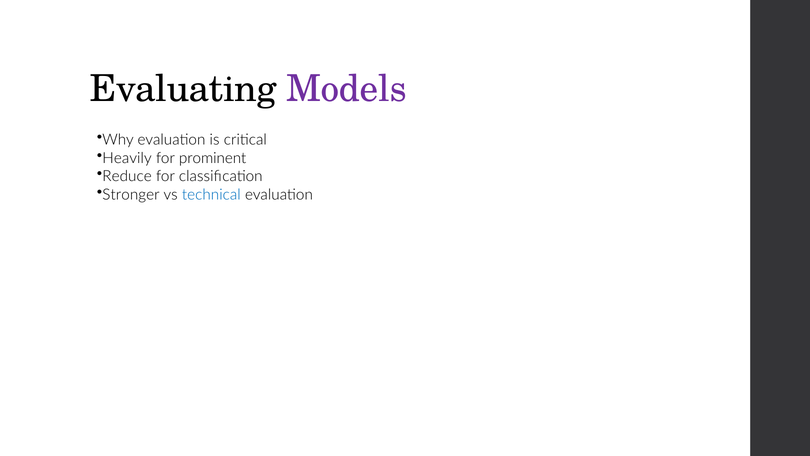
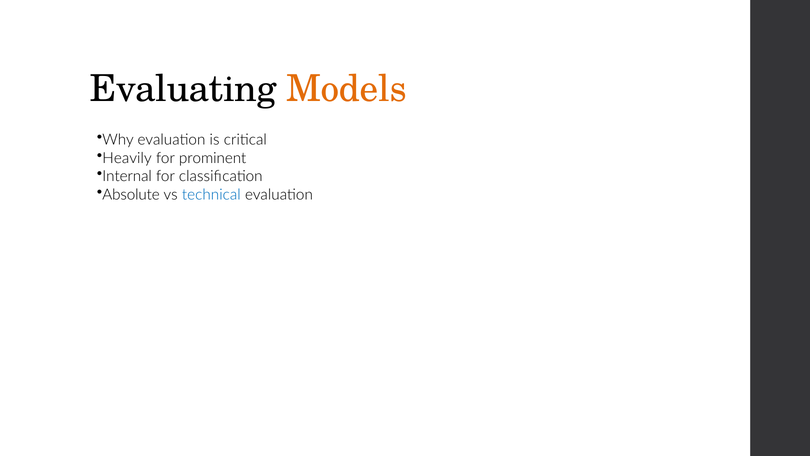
Models colour: purple -> orange
Reduce: Reduce -> Internal
Stronger: Stronger -> Absolute
